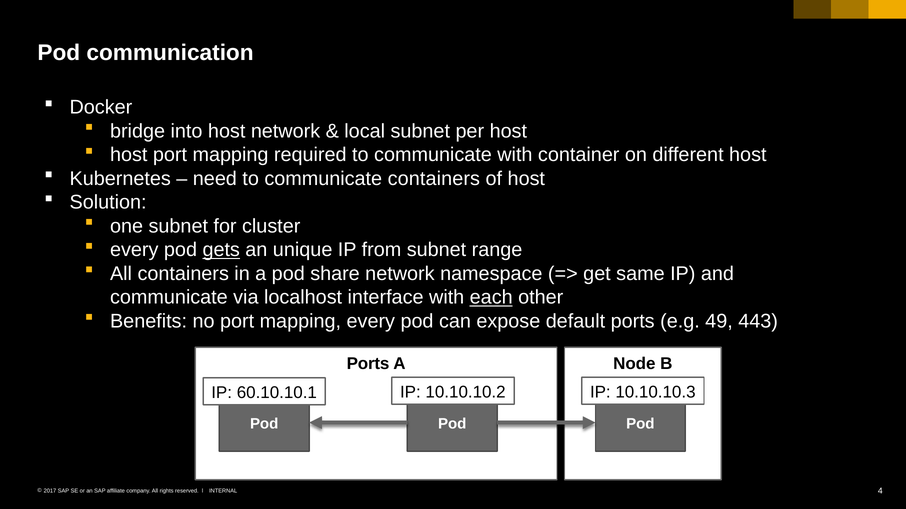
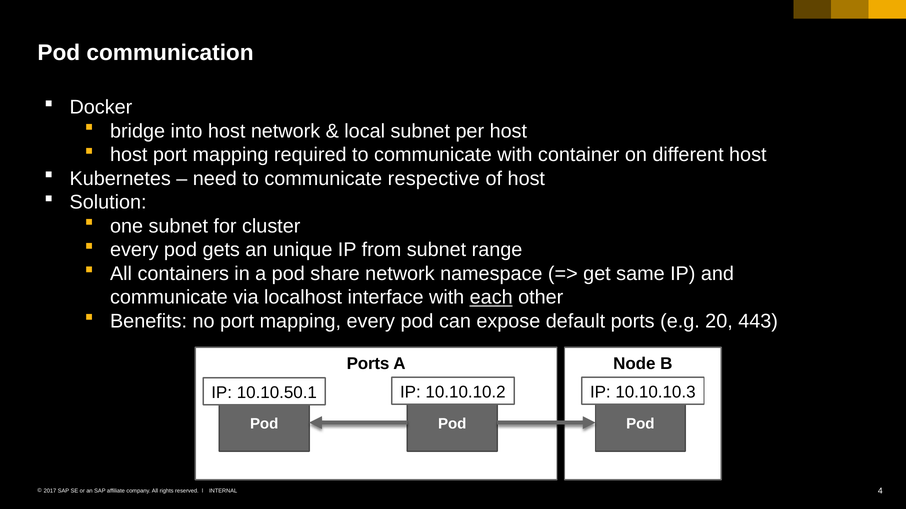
communicate containers: containers -> respective
gets underline: present -> none
49: 49 -> 20
60.10.10.1: 60.10.10.1 -> 10.10.50.1
